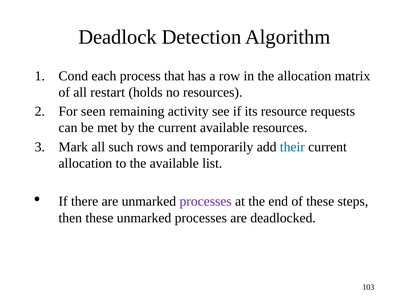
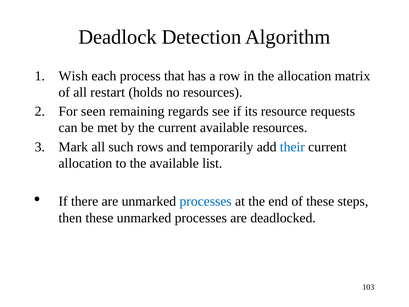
Cond: Cond -> Wish
activity: activity -> regards
processes at (206, 201) colour: purple -> blue
